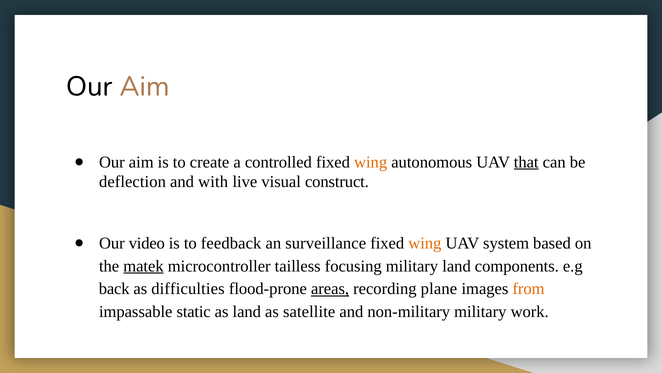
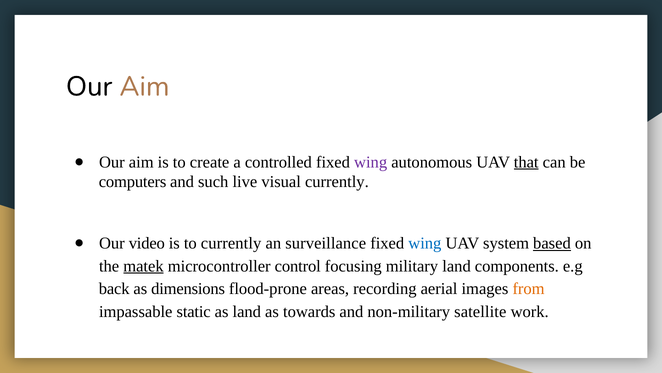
wing at (371, 162) colour: orange -> purple
deflection: deflection -> computers
with: with -> such
visual construct: construct -> currently
to feedback: feedback -> currently
wing at (425, 243) colour: orange -> blue
based underline: none -> present
tailless: tailless -> control
difficulties: difficulties -> dimensions
areas underline: present -> none
plane: plane -> aerial
satellite: satellite -> towards
non-military military: military -> satellite
